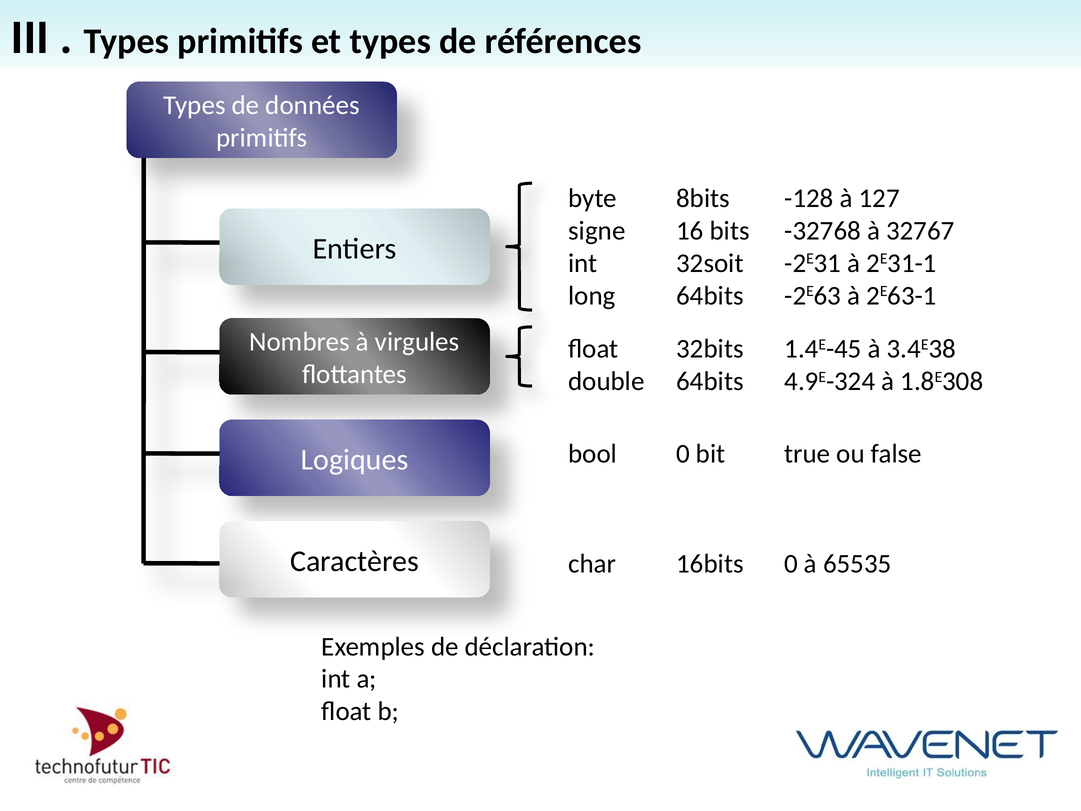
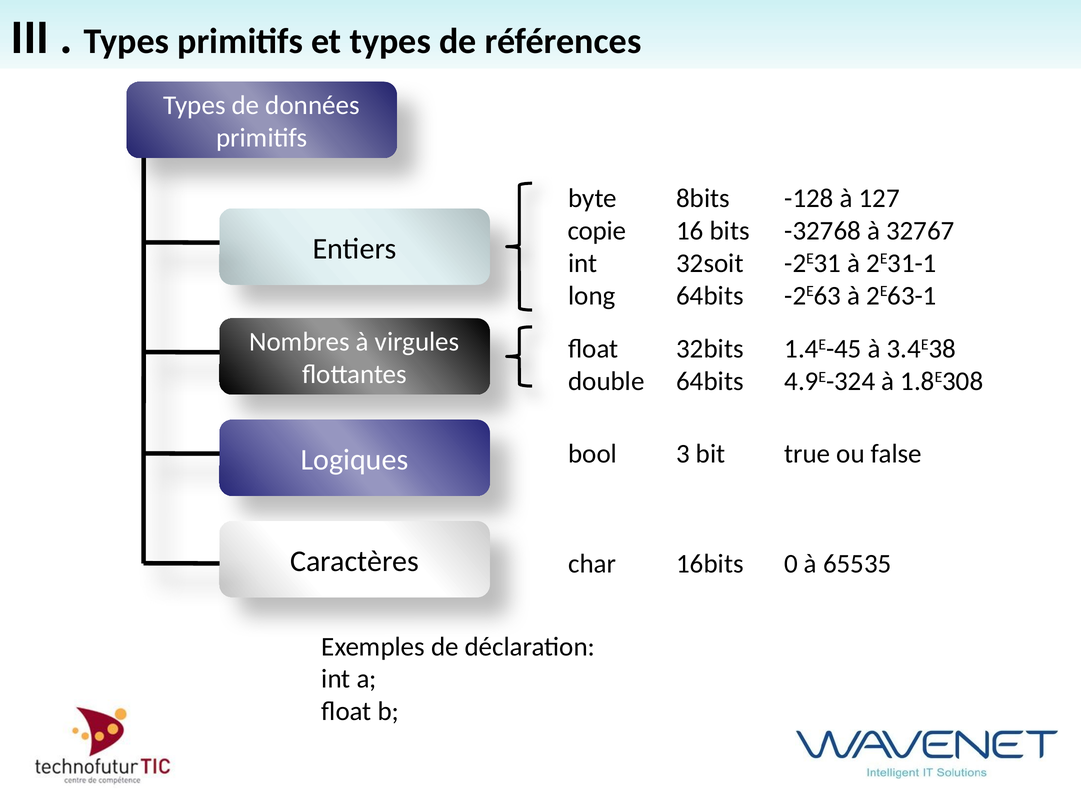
signe: signe -> copie
bool 0: 0 -> 3
